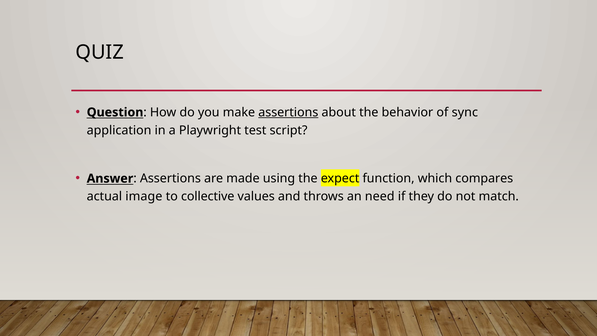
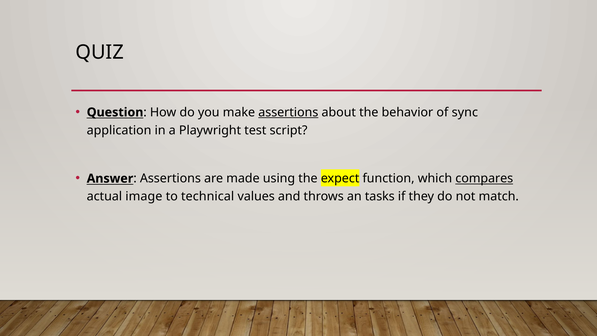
compares underline: none -> present
collective: collective -> technical
need: need -> tasks
